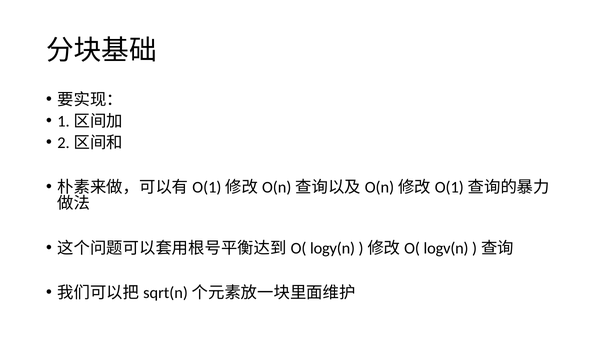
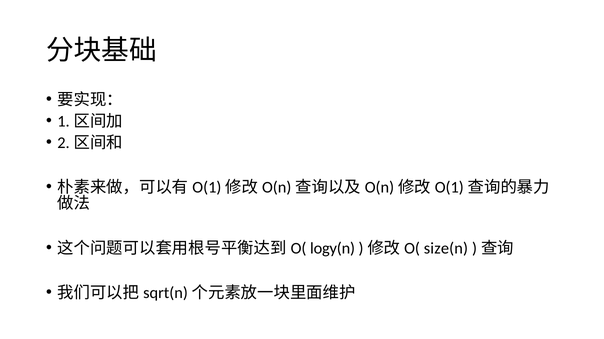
logv(n: logv(n -> size(n
